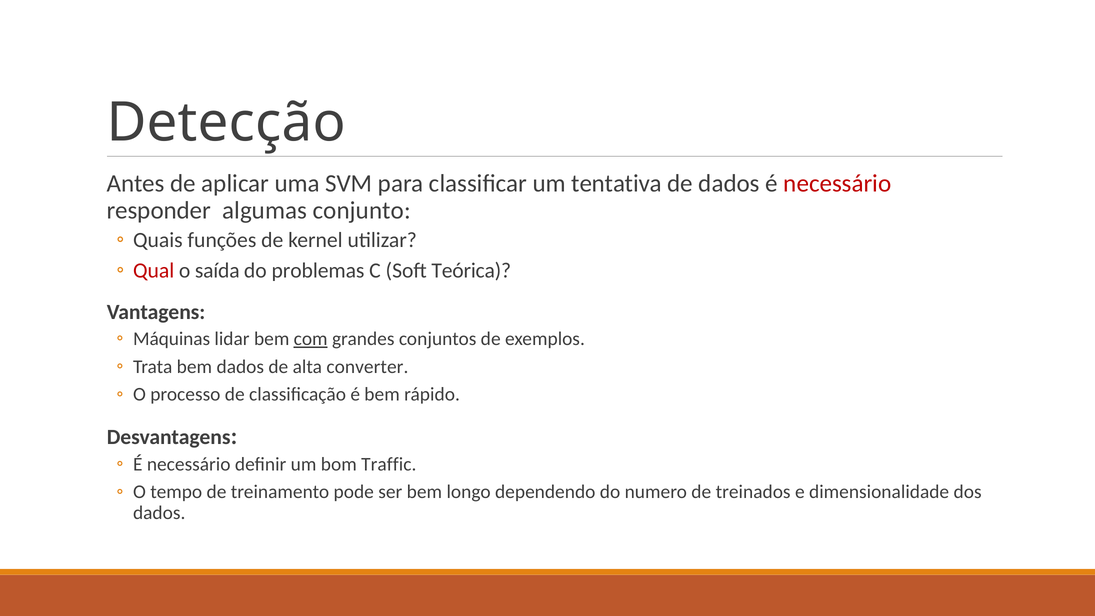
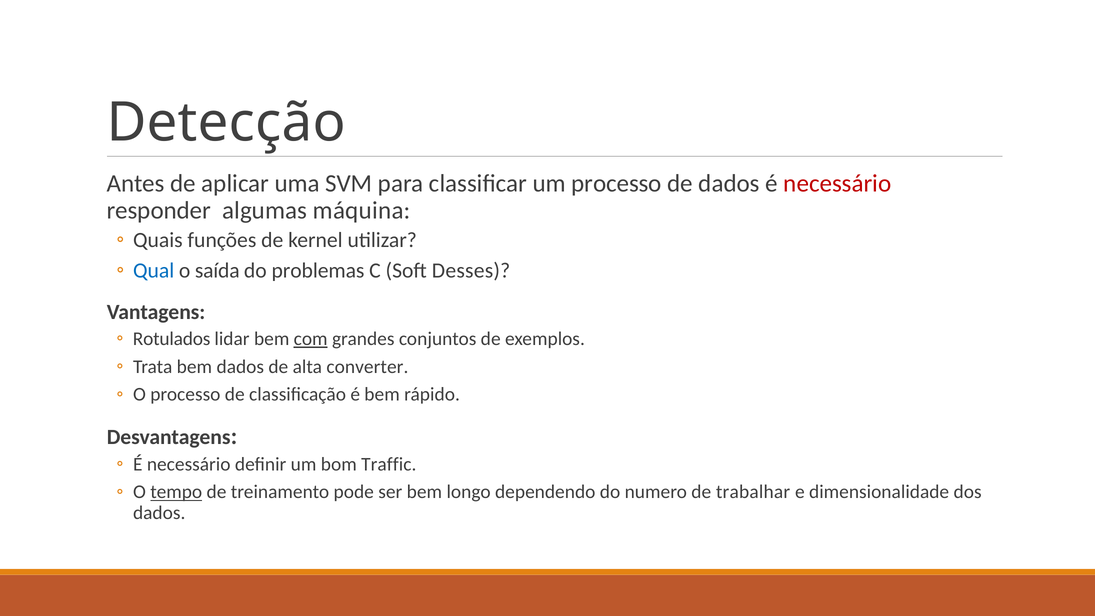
um tentativa: tentativa -> processo
conjunto: conjunto -> máquina
Qual colour: red -> blue
Teórica: Teórica -> Desses
Máquinas: Máquinas -> Rotulados
tempo underline: none -> present
treinados: treinados -> trabalhar
